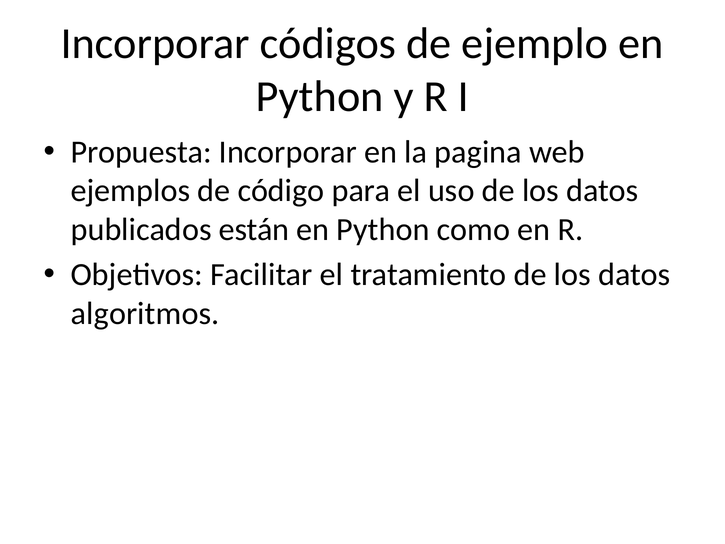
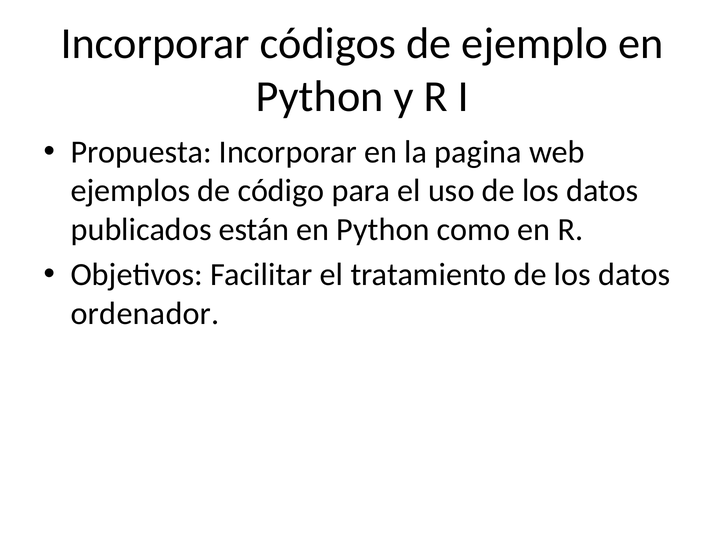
algoritmos: algoritmos -> ordenador
